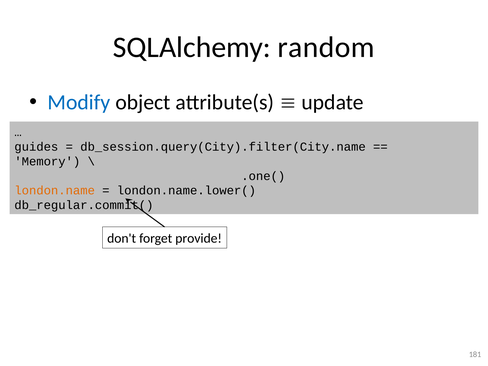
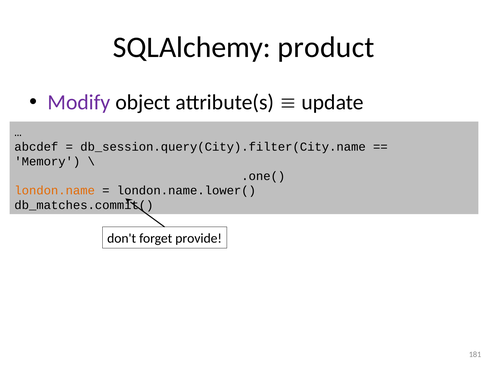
random: random -> product
Modify colour: blue -> purple
guides: guides -> abcdef
db_regular.commit(: db_regular.commit( -> db_matches.commit(
